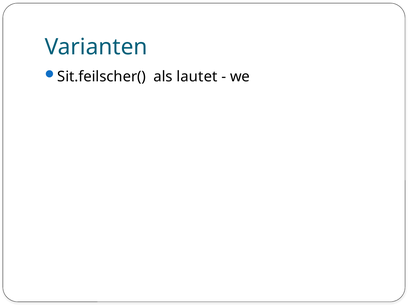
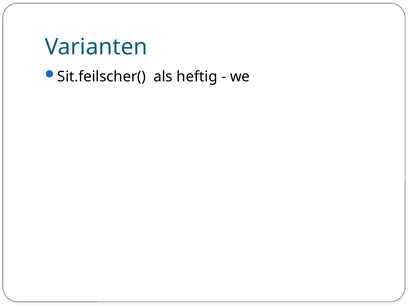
lautet: lautet -> heftig
